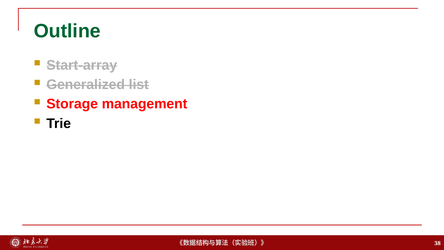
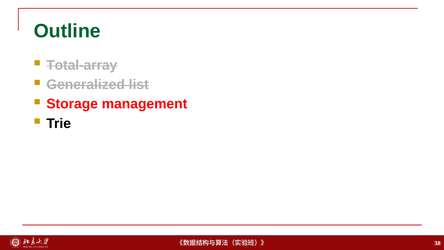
Start-array: Start-array -> Total-array
